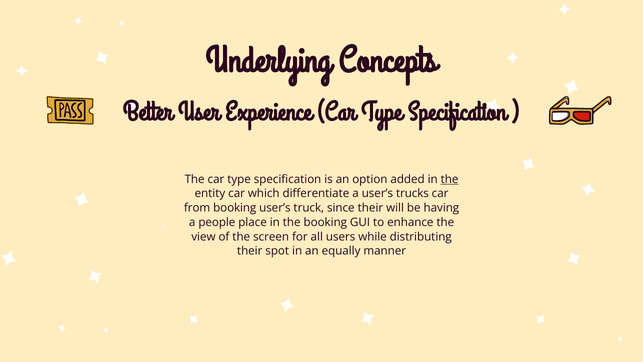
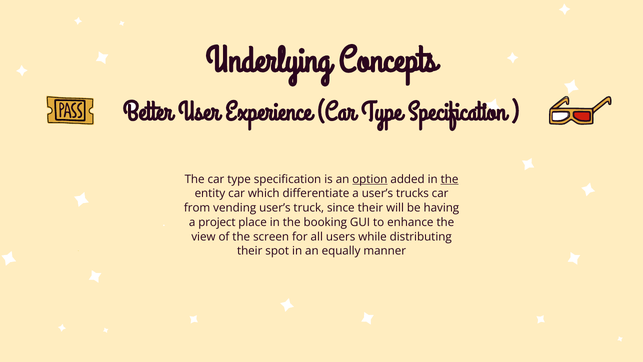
option underline: none -> present
from booking: booking -> vending
people: people -> project
